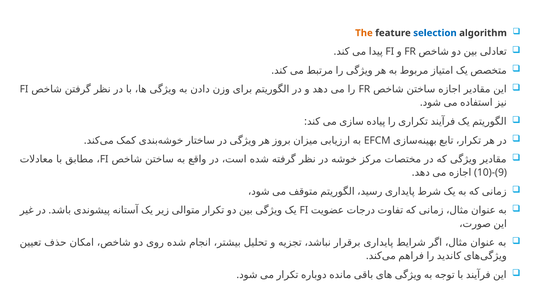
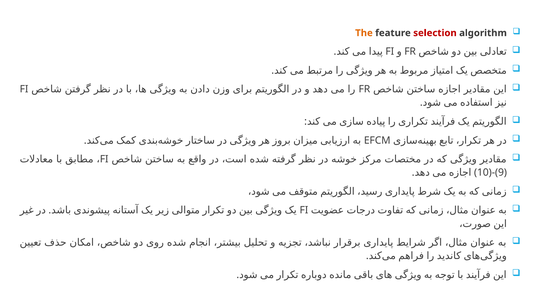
selection colour: blue -> red
